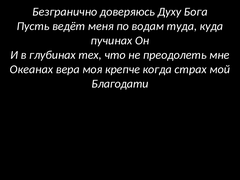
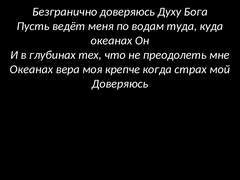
пучинах at (112, 41): пучинах -> океанах
Благодати at (120, 84): Благодати -> Доверяюсь
